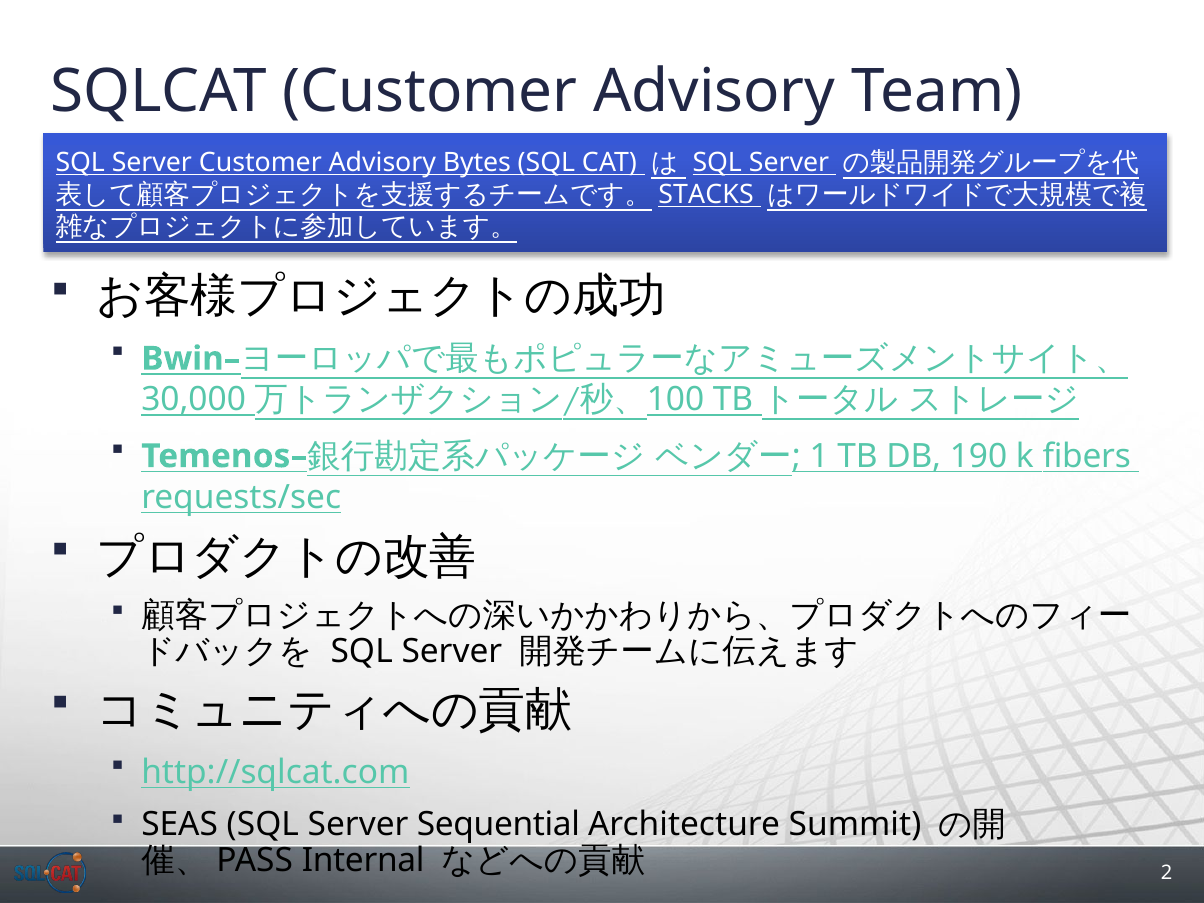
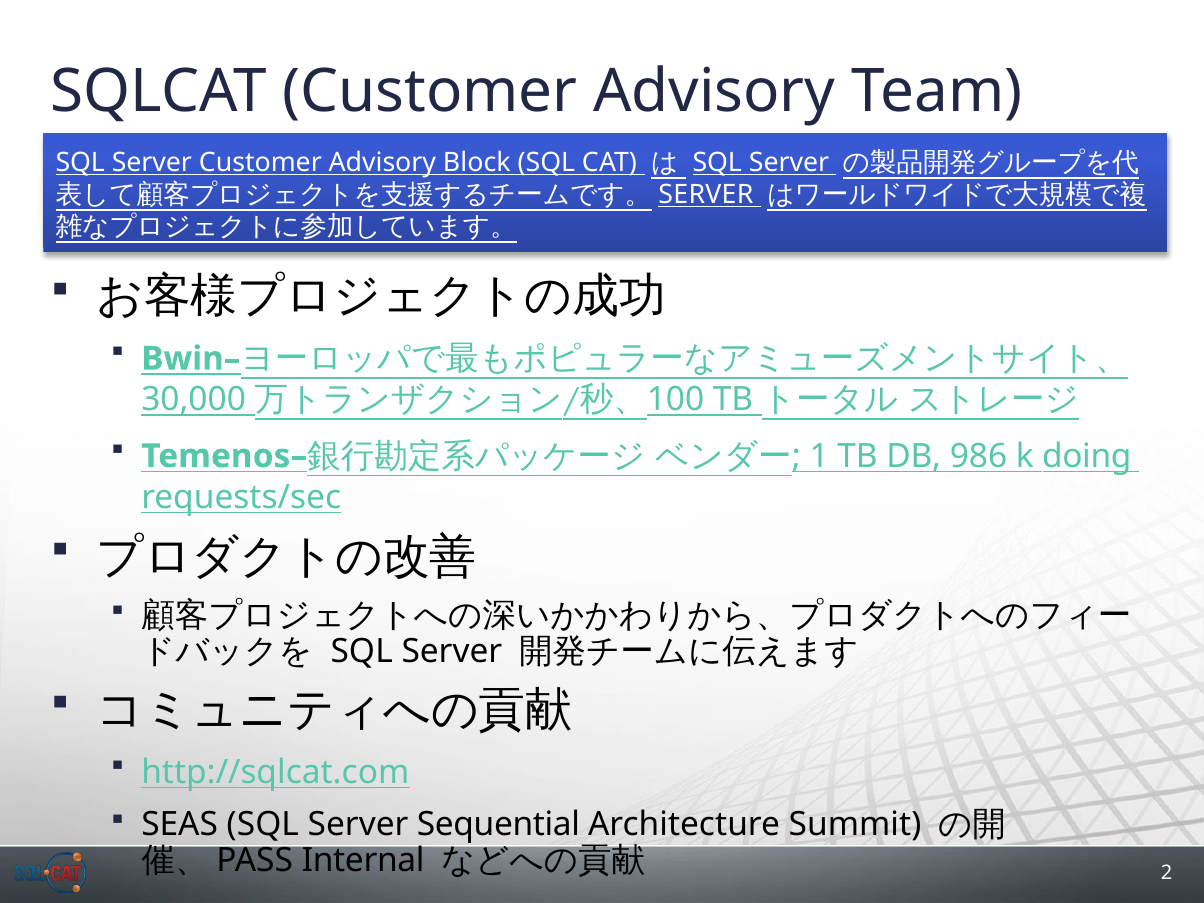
Bytes: Bytes -> Block
STACKS at (706, 194): STACKS -> SERVER
190: 190 -> 986
fibers: fibers -> doing
